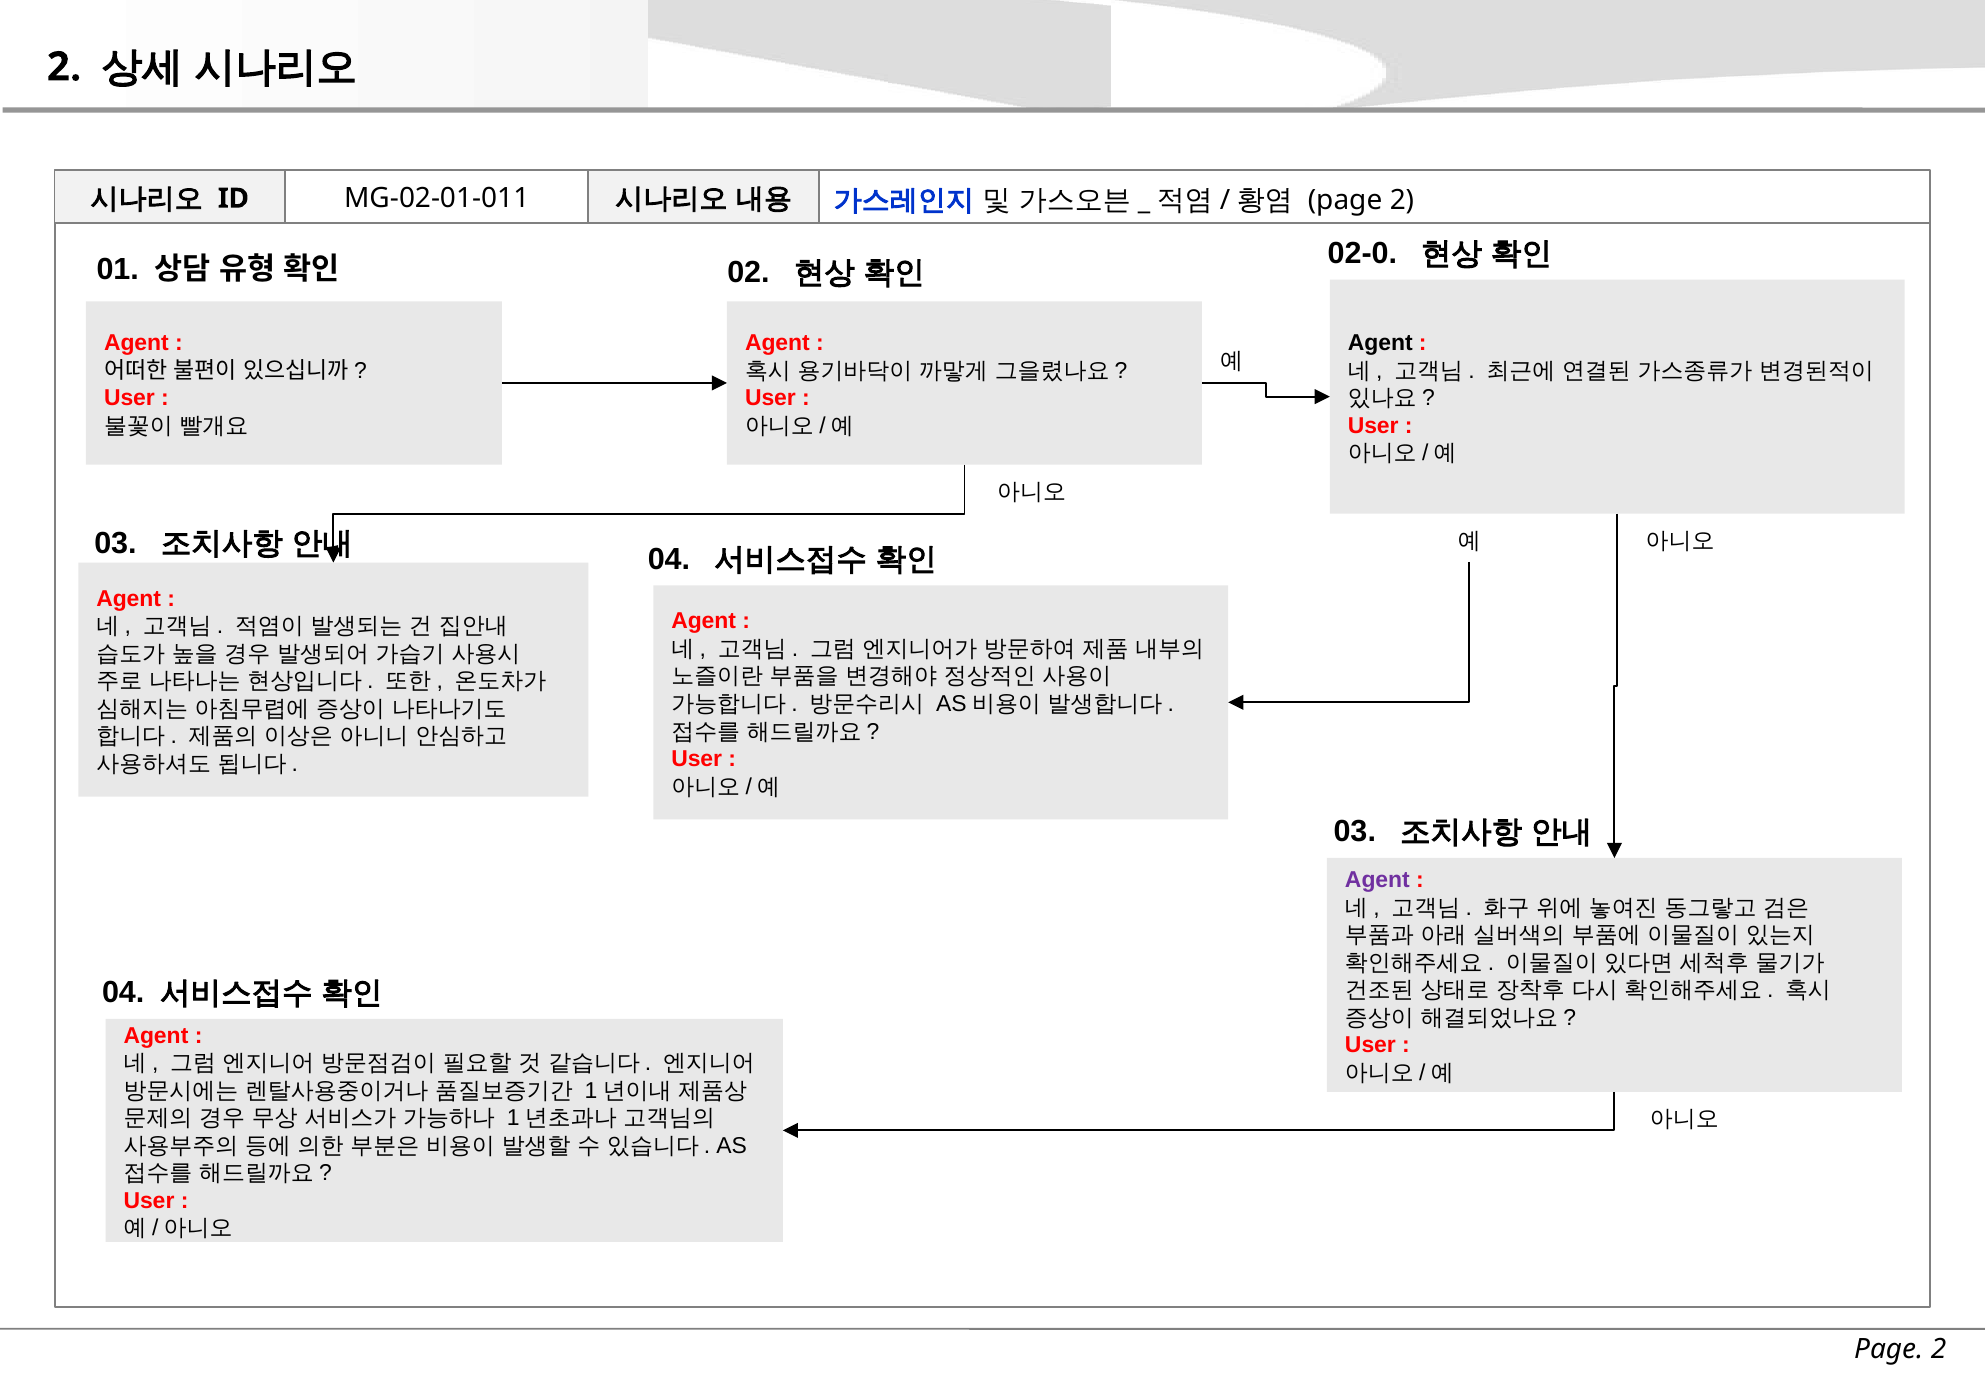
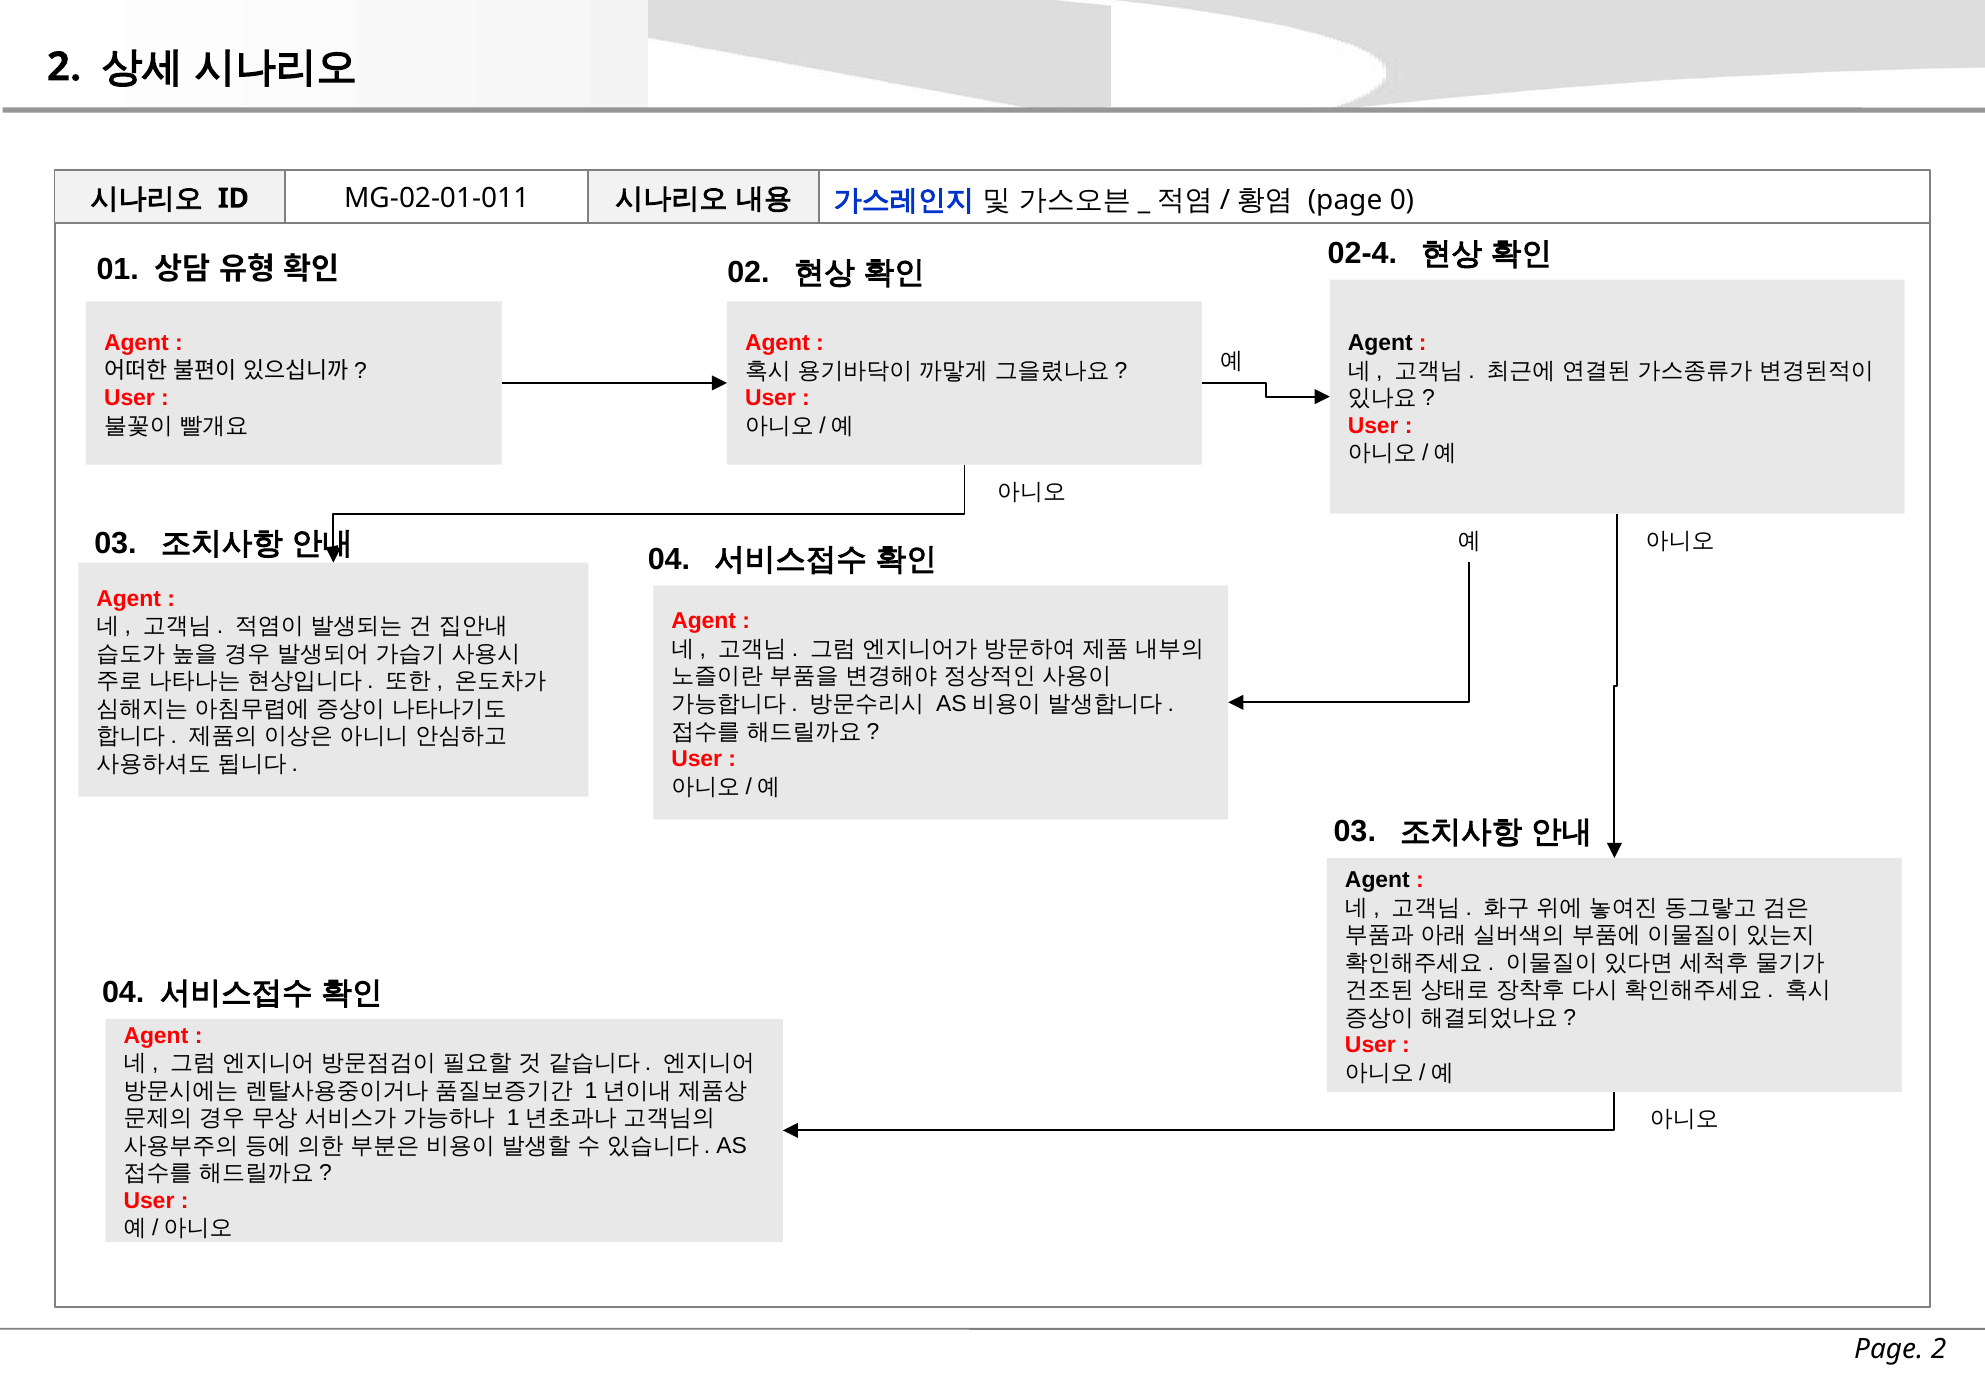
2 at (1402, 200): 2 -> 0
02-0: 02-0 -> 02-4
Agent at (1377, 880) colour: purple -> black
